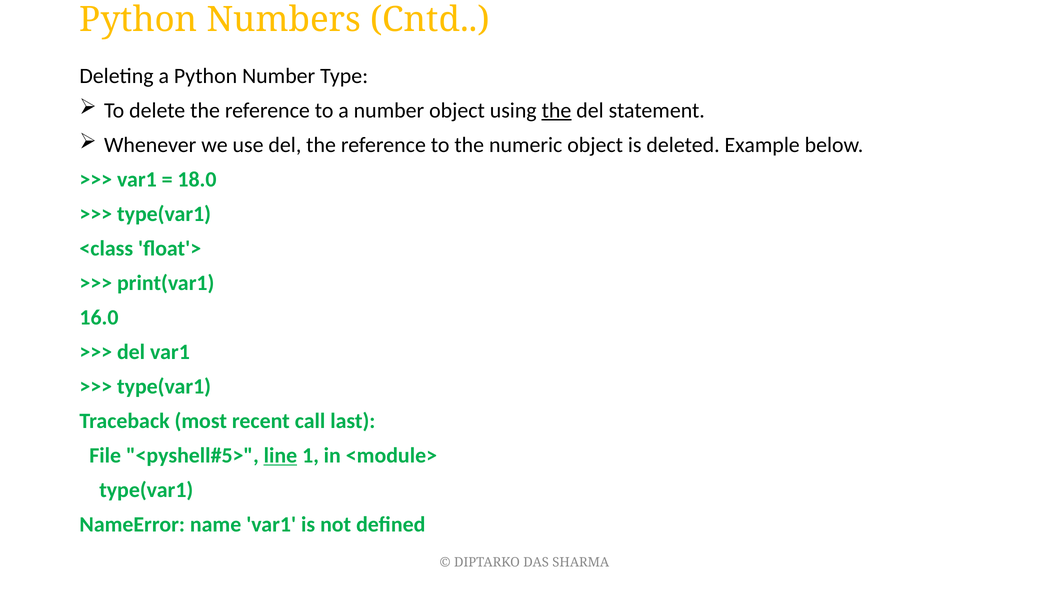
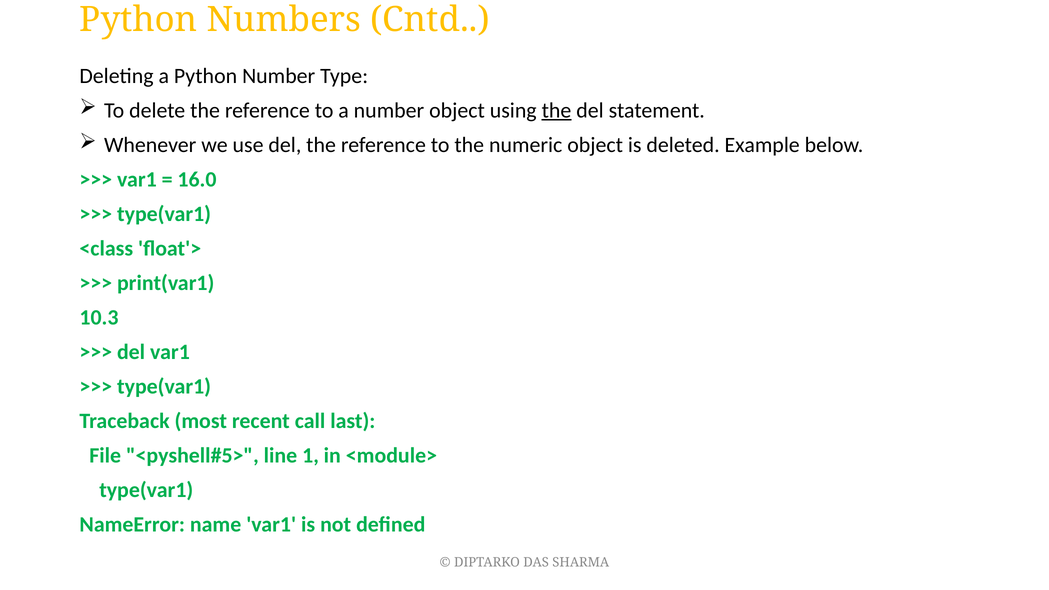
18.0: 18.0 -> 16.0
16.0: 16.0 -> 10.3
line underline: present -> none
